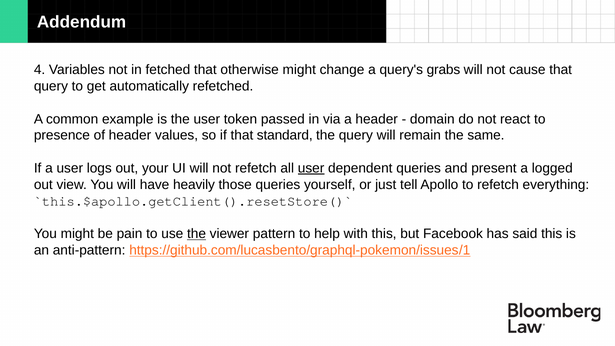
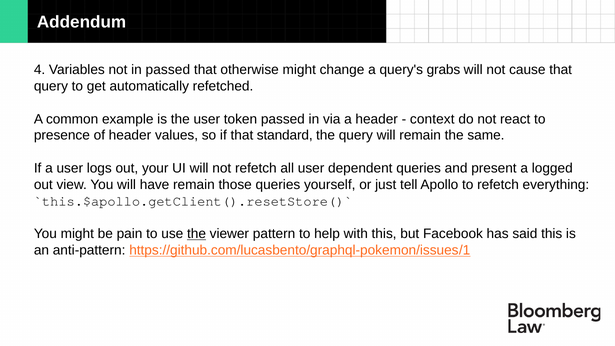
in fetched: fetched -> passed
domain: domain -> context
user at (311, 168) underline: present -> none
have heavily: heavily -> remain
